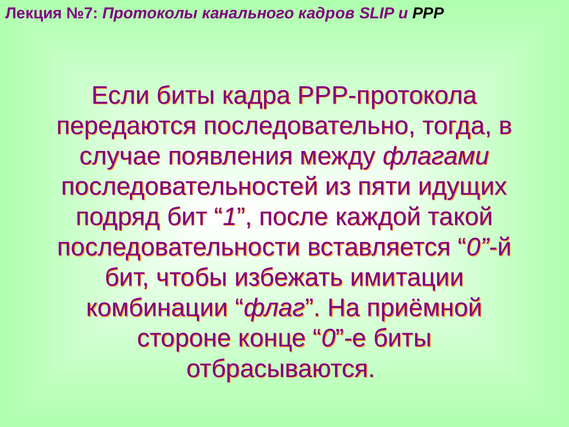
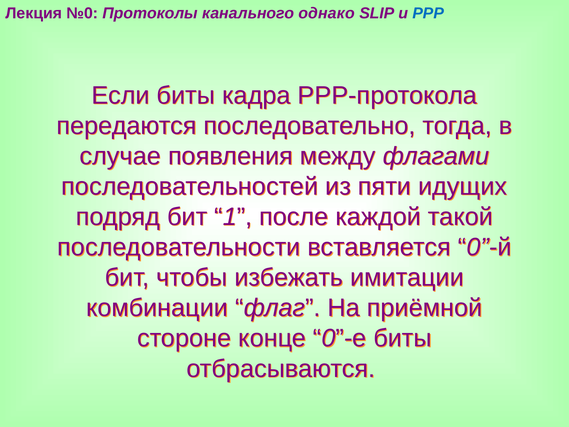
№7: №7 -> №0
кадров: кадров -> однако
PPP colour: black -> blue
